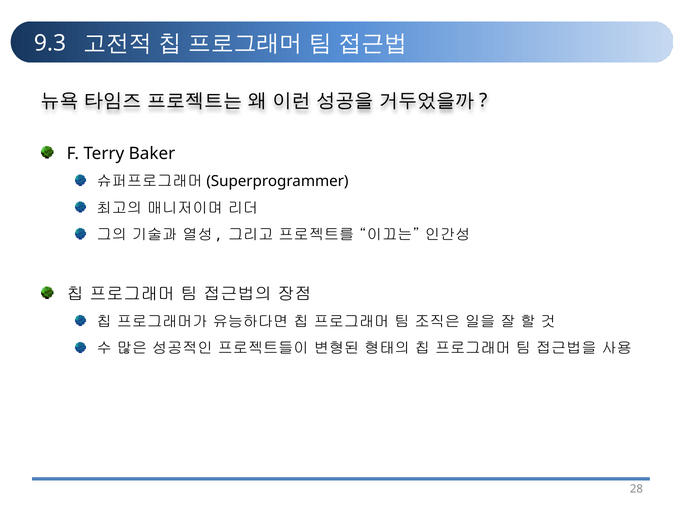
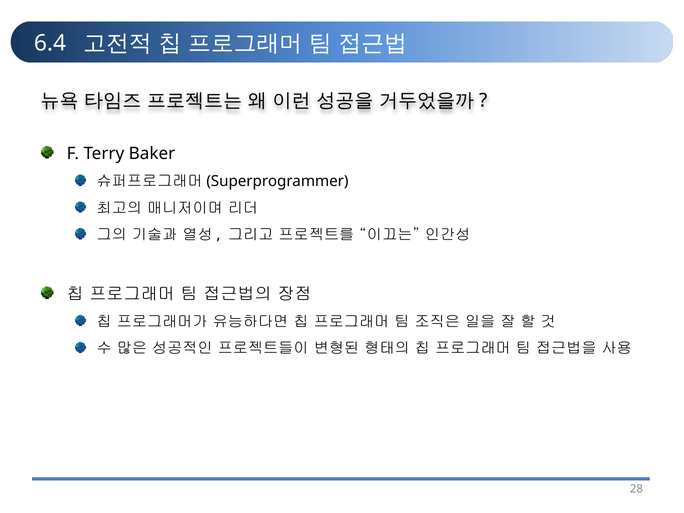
9.3: 9.3 -> 6.4
